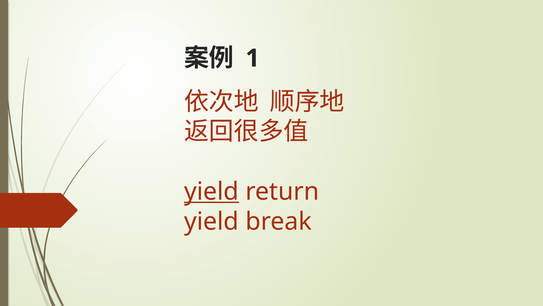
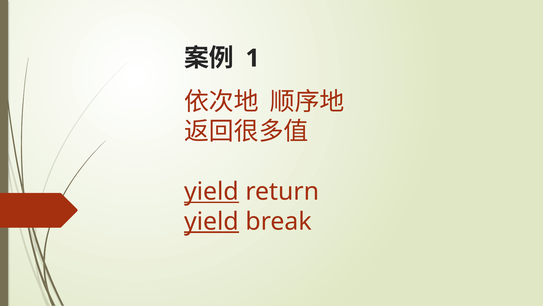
yield at (211, 221) underline: none -> present
